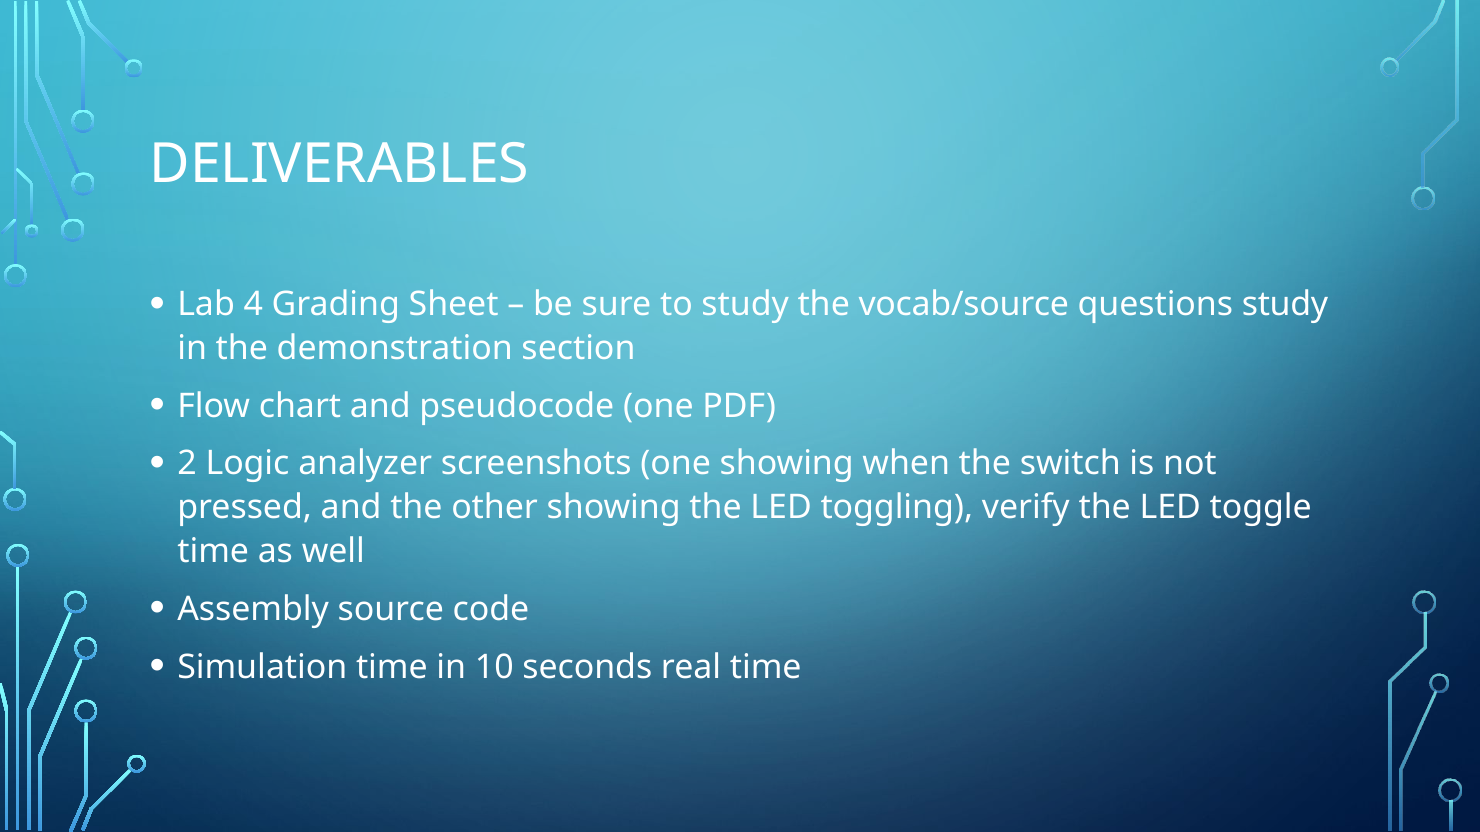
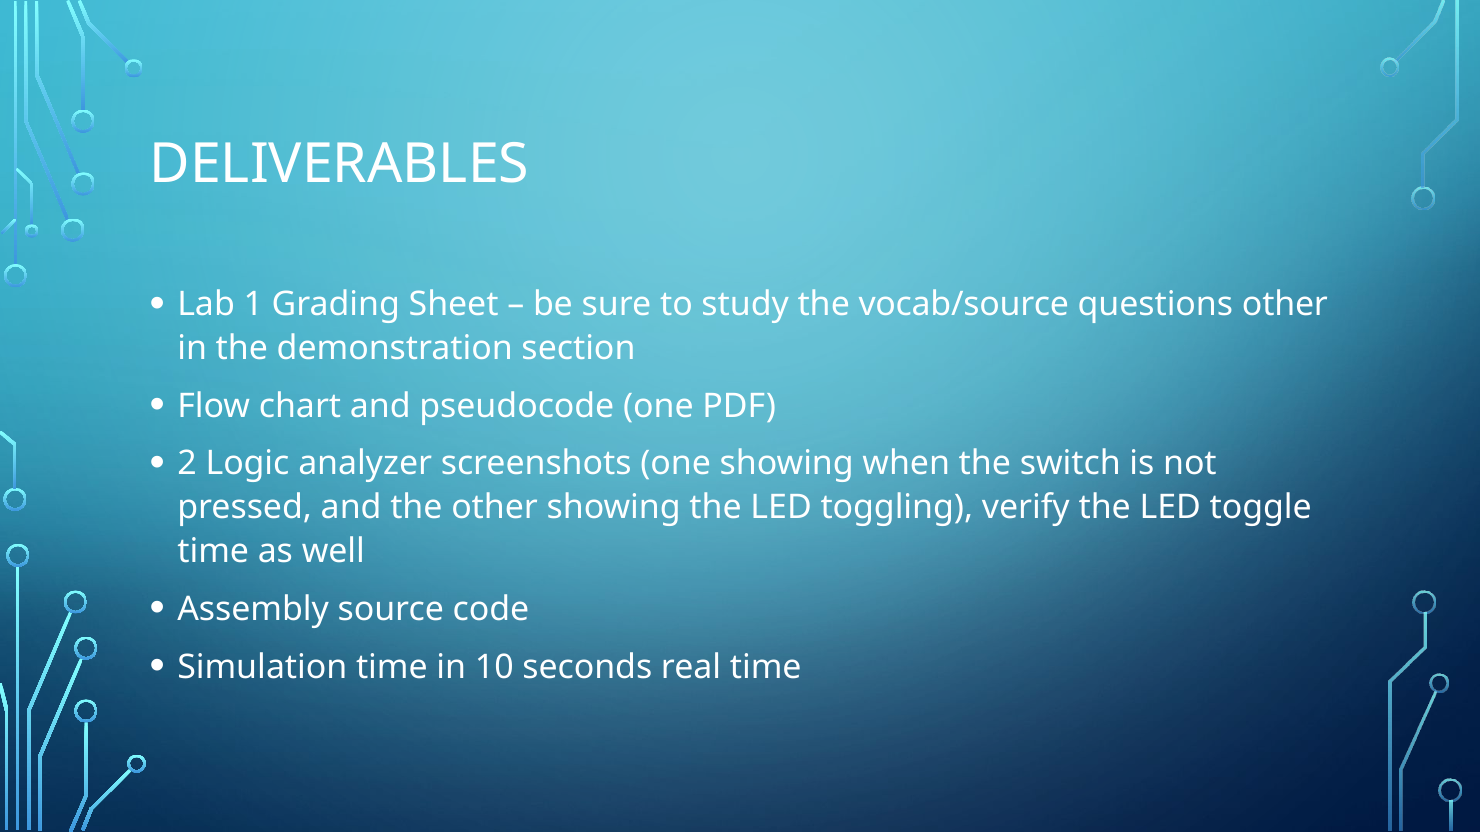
4: 4 -> 1
questions study: study -> other
